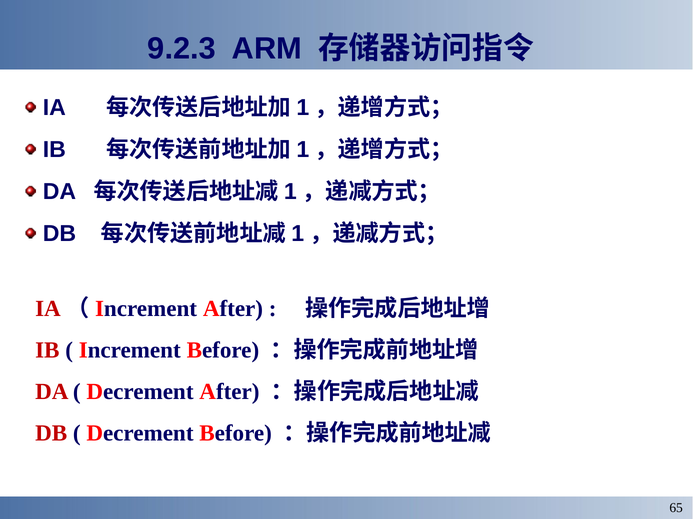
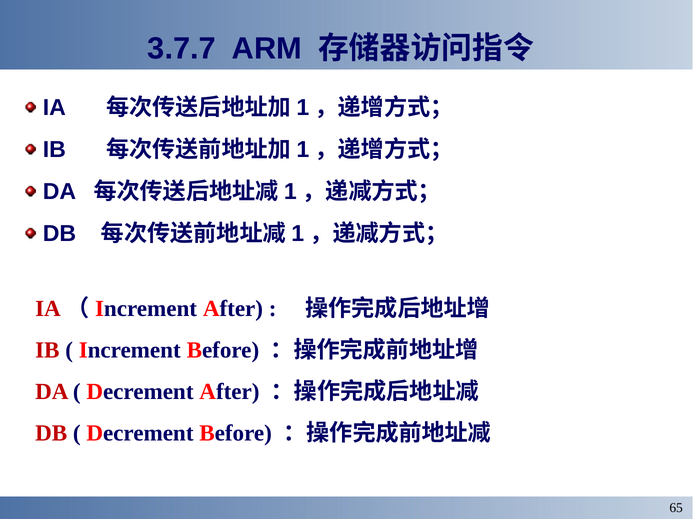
9.2.3: 9.2.3 -> 3.7.7
